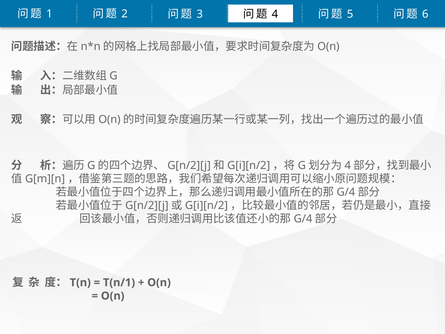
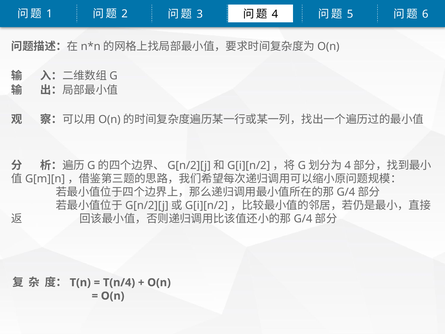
T(n/1: T(n/1 -> T(n/4
